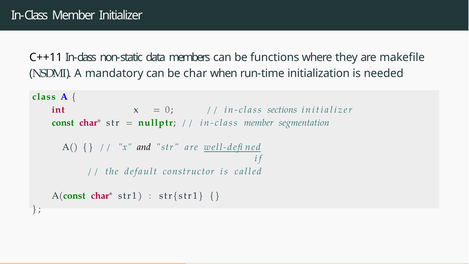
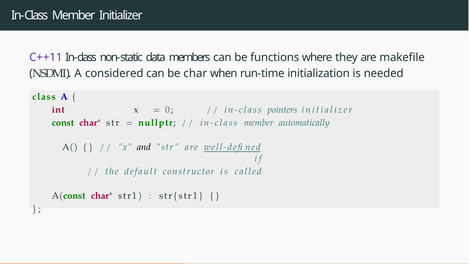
C++11 colour: black -> purple
mandatory: mandatory -> considered
sections: sections -> pointers
segmentation: segmentation -> automatically
